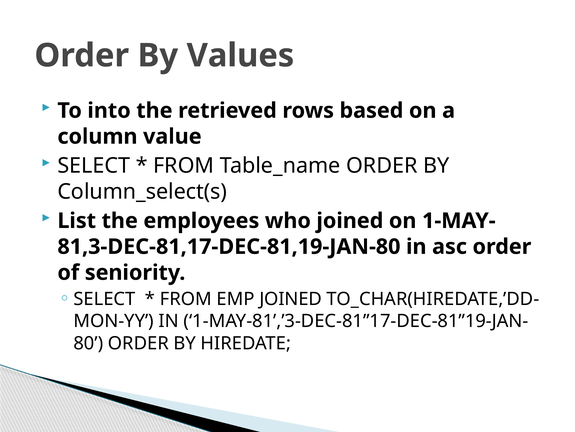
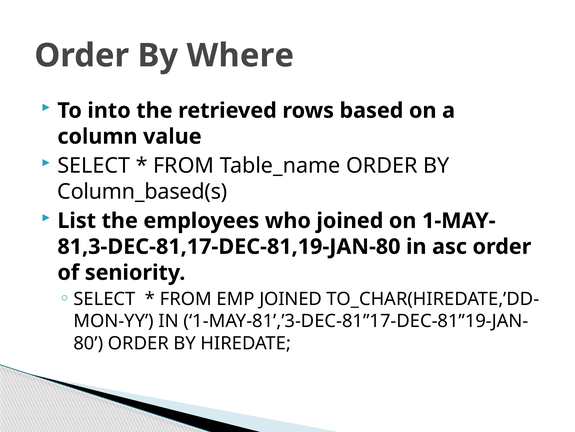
Values: Values -> Where
Column_select(s: Column_select(s -> Column_based(s
